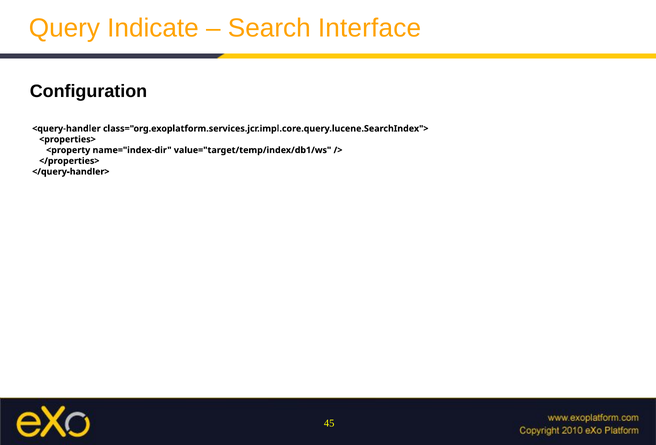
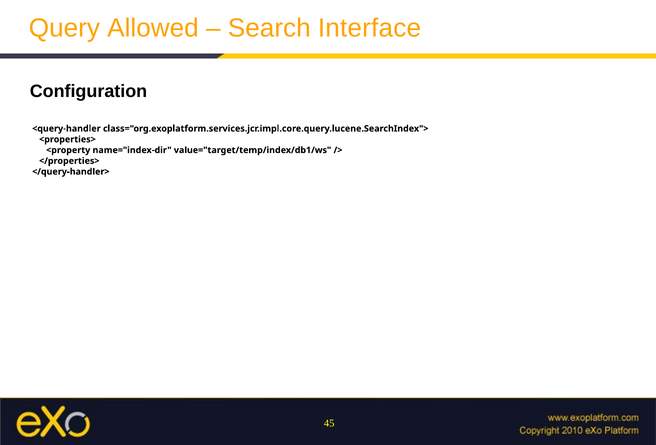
Indicate: Indicate -> Allowed
